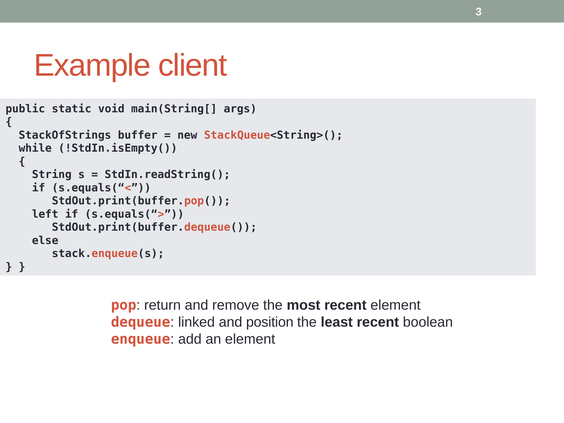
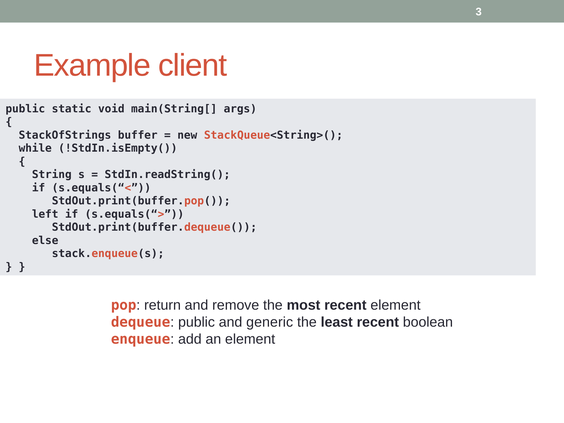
dequeue linked: linked -> public
position: position -> generic
